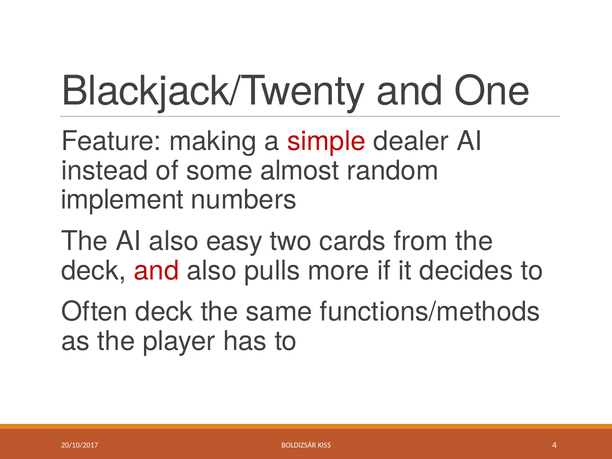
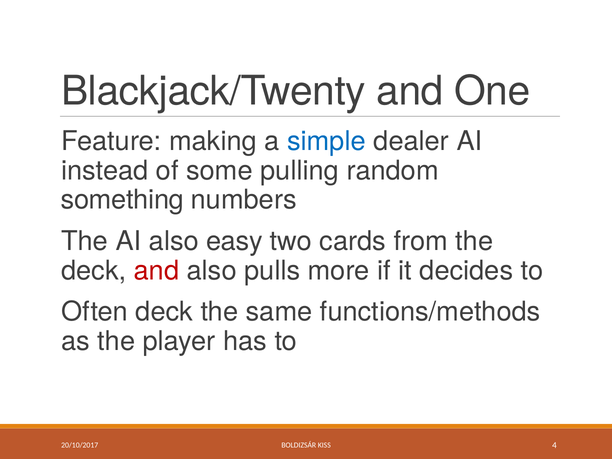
simple colour: red -> blue
almost: almost -> pulling
implement: implement -> something
